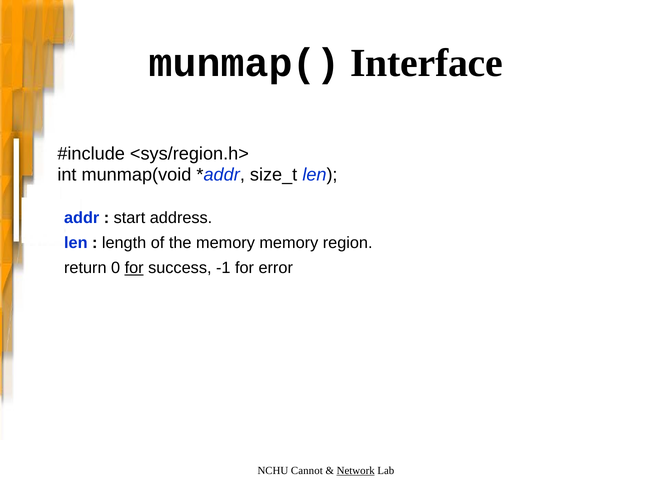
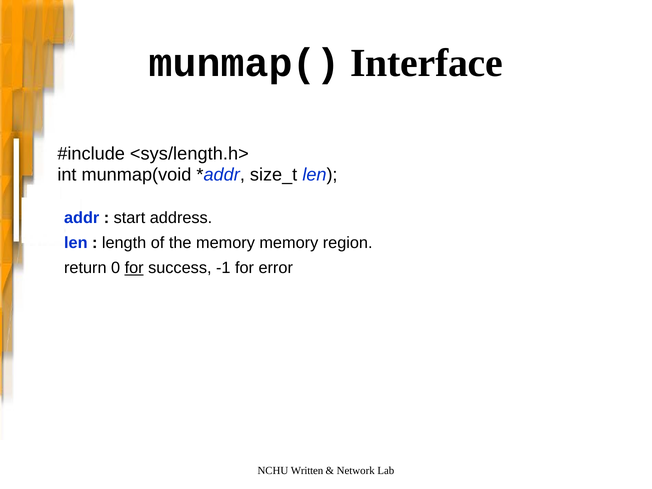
<sys/region.h>: <sys/region.h> -> <sys/length.h>
Cannot: Cannot -> Written
Network underline: present -> none
